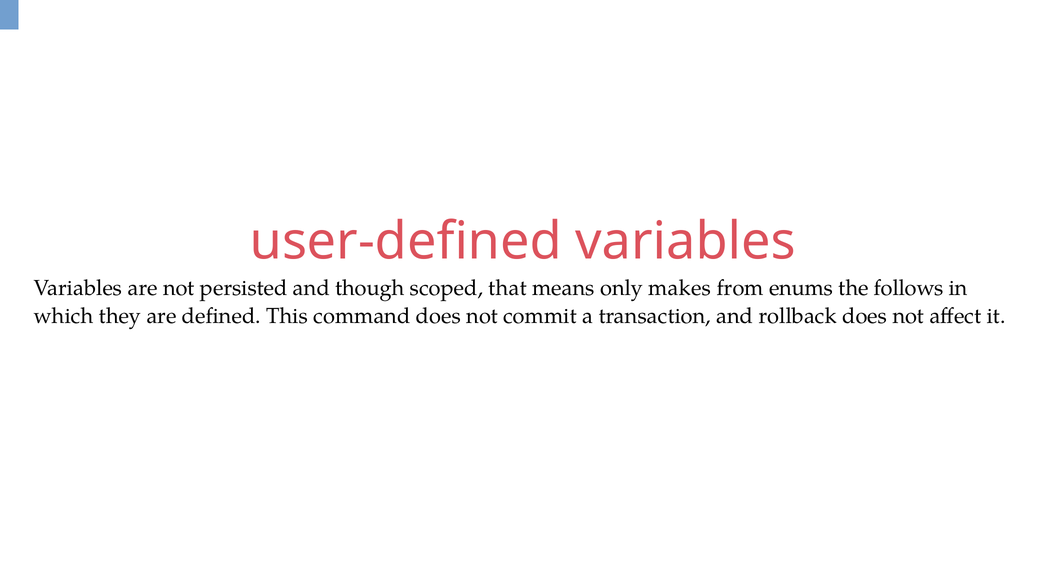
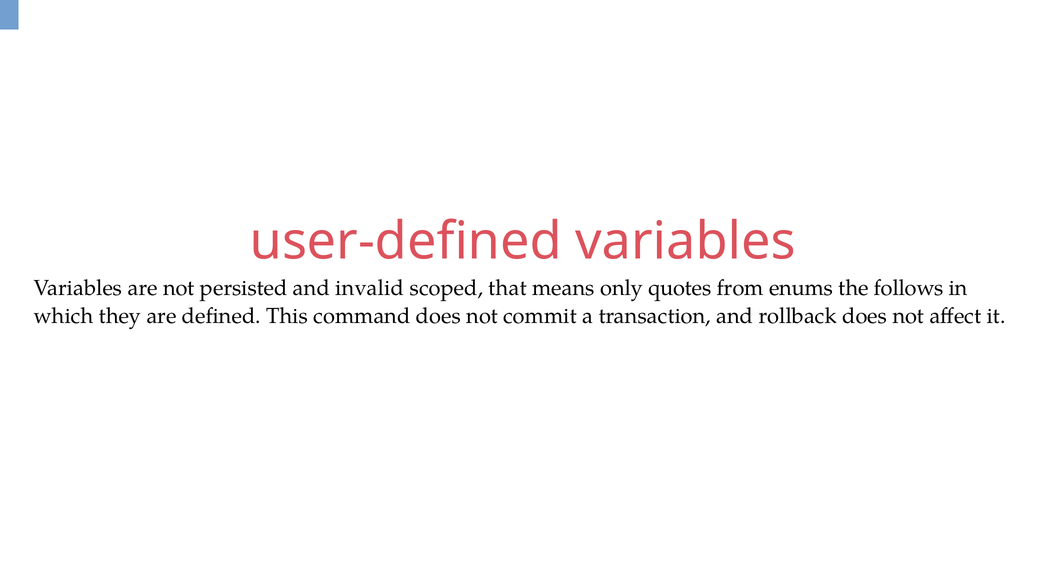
though: though -> invalid
makes: makes -> quotes
